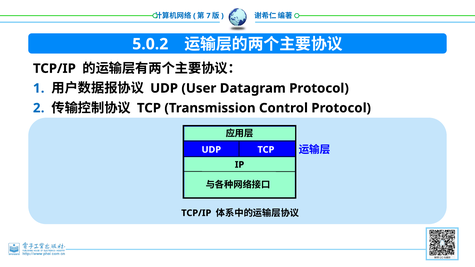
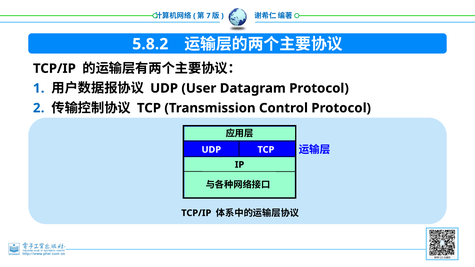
5.0.2: 5.0.2 -> 5.8.2
